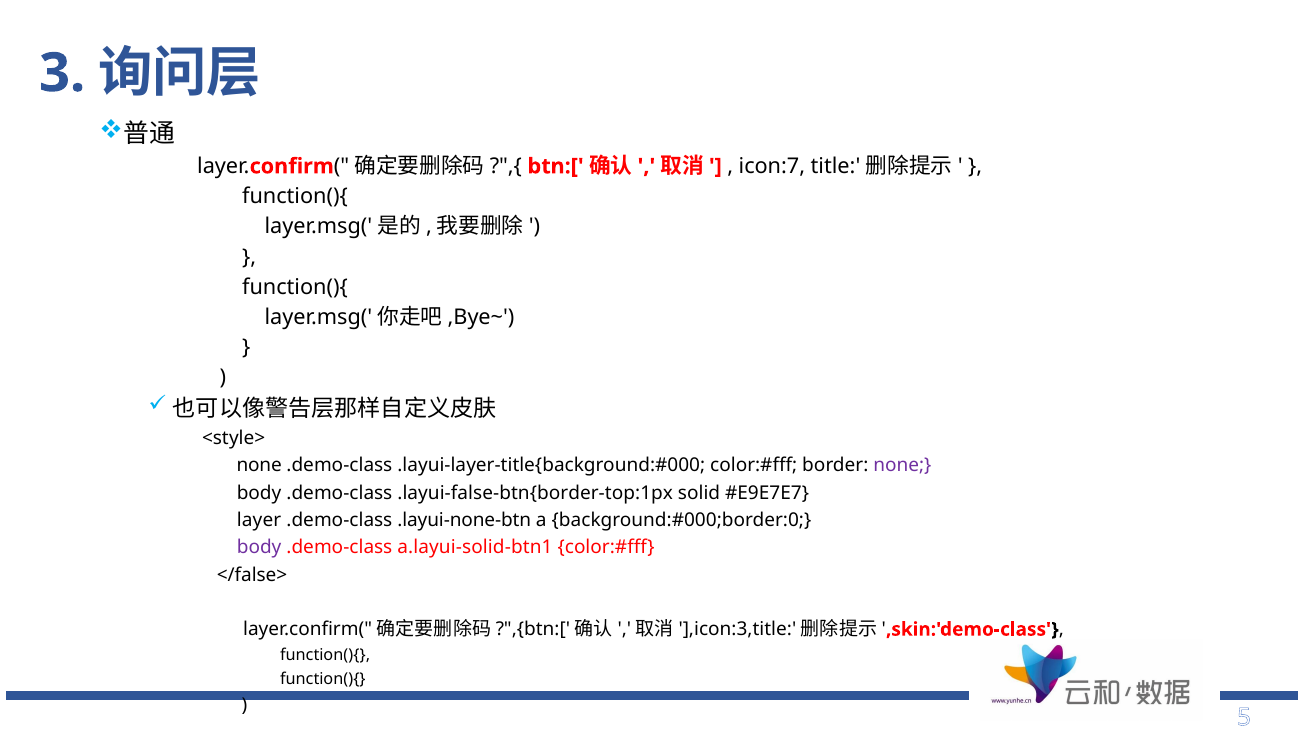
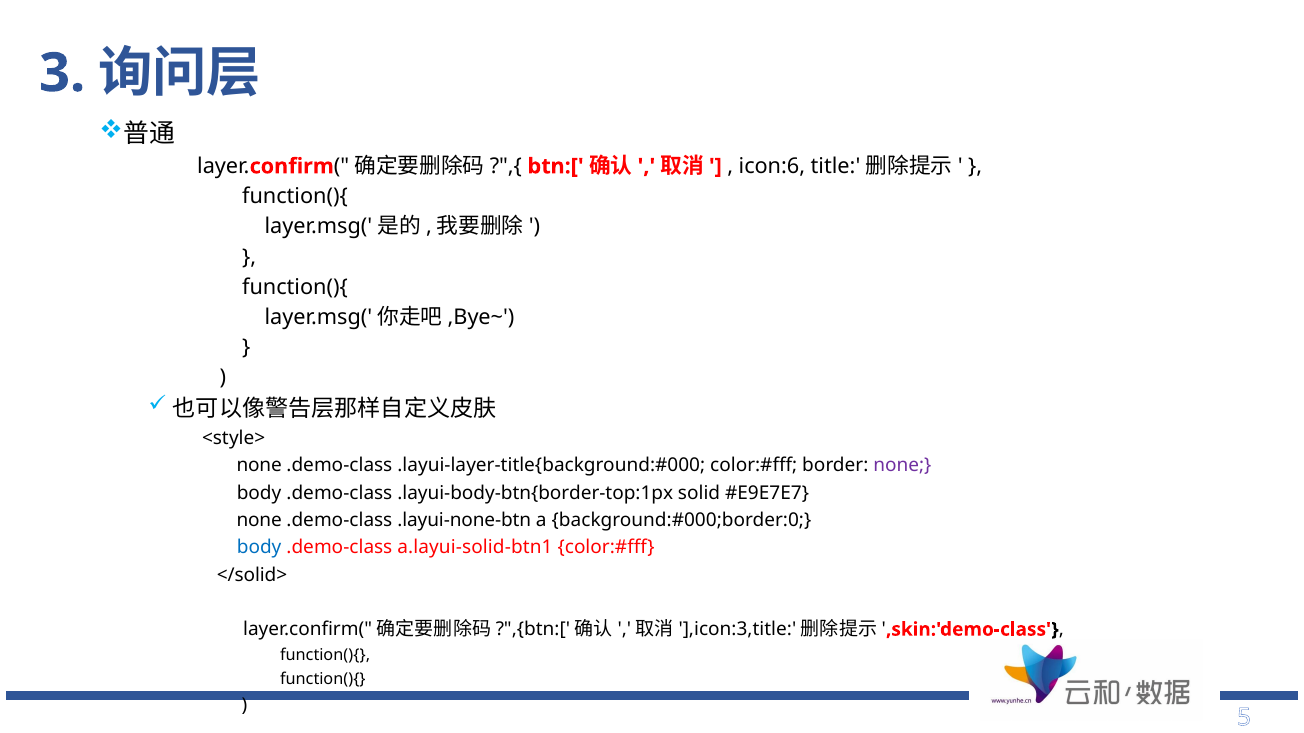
icon:7: icon:7 -> icon:6
.layui-false-btn{border-top:1px: .layui-false-btn{border-top:1px -> .layui-body-btn{border-top:1px
layer at (259, 520): layer -> none
body at (259, 548) colour: purple -> blue
</false>: </false> -> </solid>
